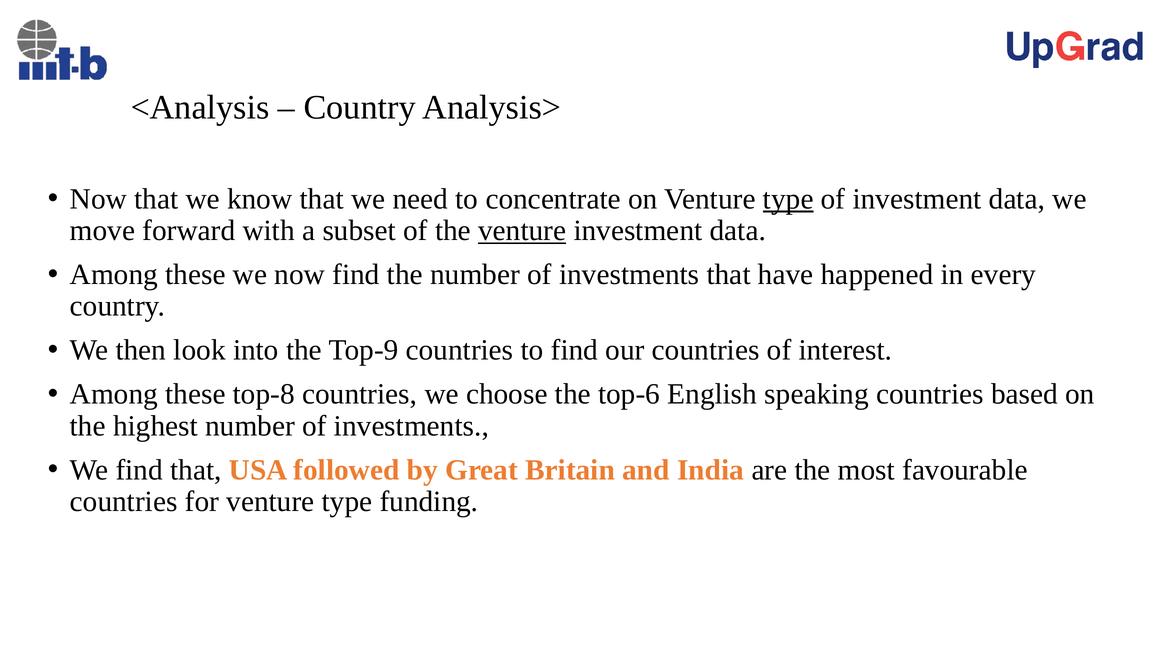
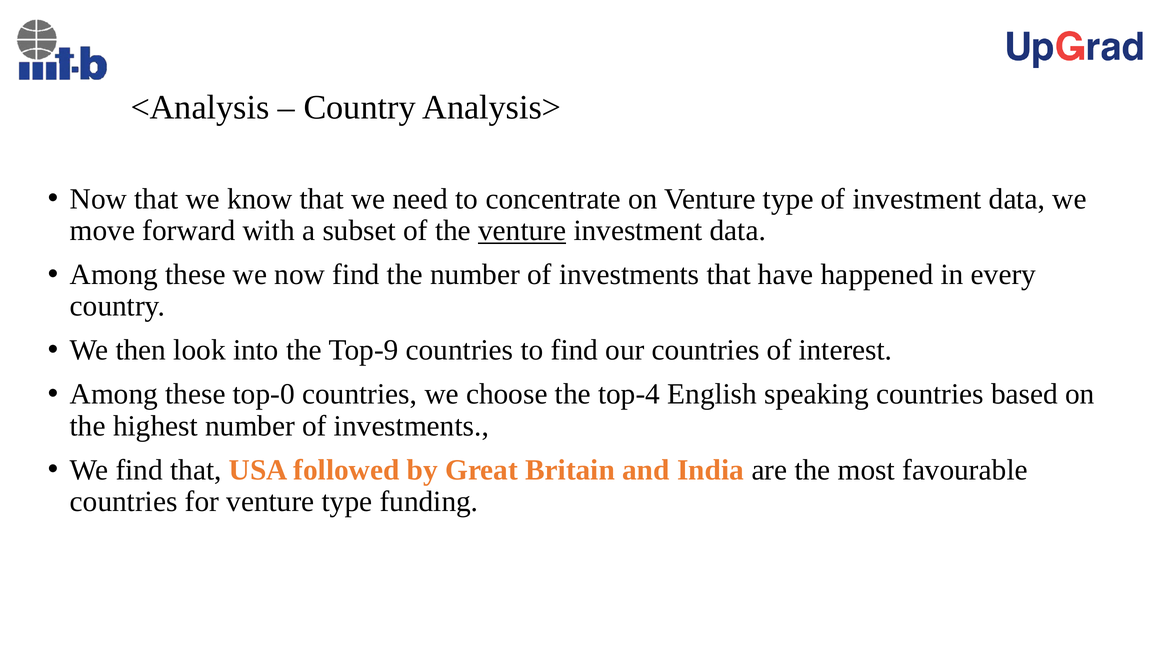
type at (788, 199) underline: present -> none
top-8: top-8 -> top-0
top-6: top-6 -> top-4
